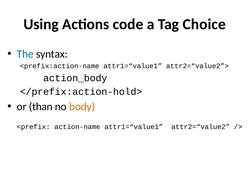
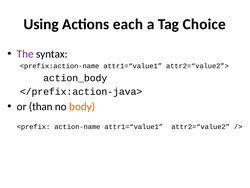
code: code -> each
The colour: blue -> purple
</prefix:action-hold>: </prefix:action-hold> -> </prefix:action-java>
